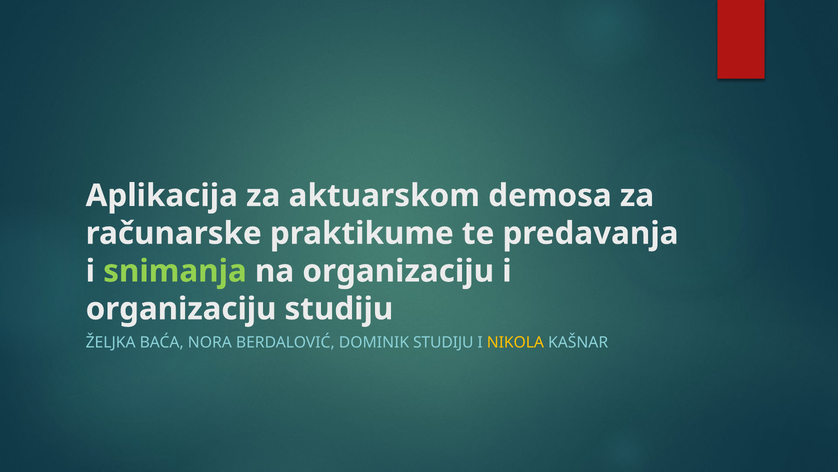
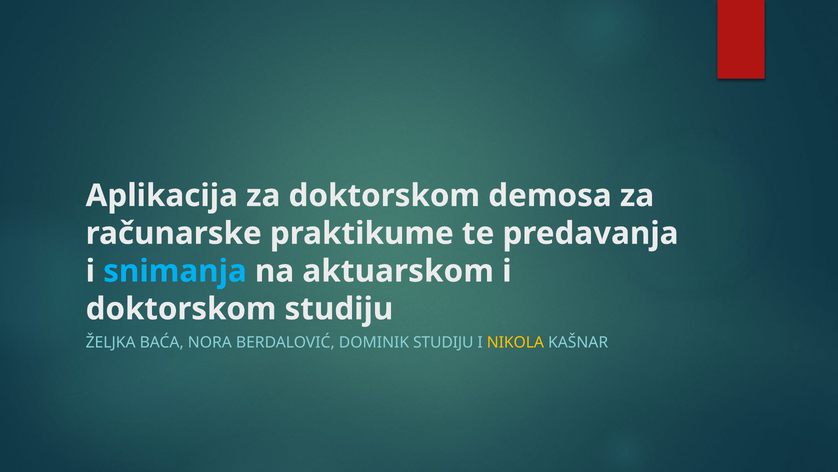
za aktuarskom: aktuarskom -> doktorskom
snimanja colour: light green -> light blue
na organizaciju: organizaciju -> aktuarskom
organizaciju at (181, 309): organizaciju -> doktorskom
